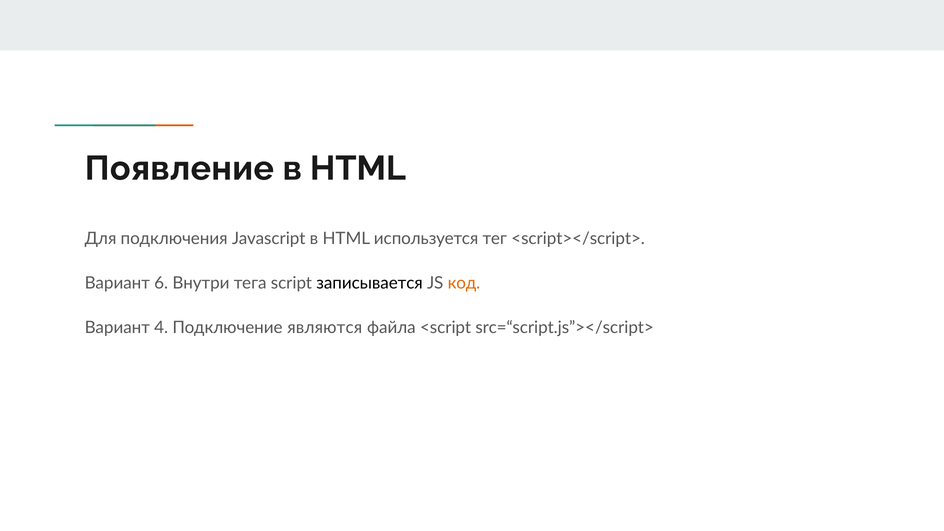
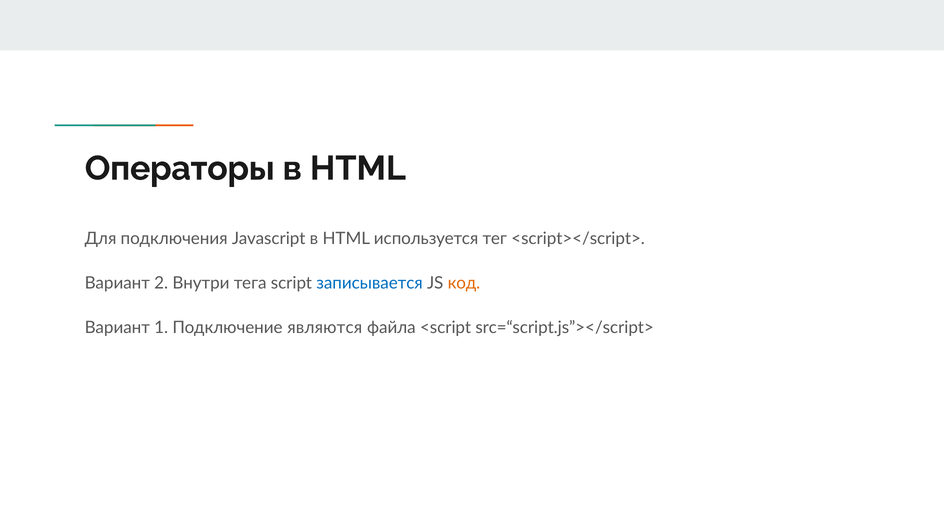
Появление: Появление -> Операторы
6: 6 -> 2
записывается colour: black -> blue
4: 4 -> 1
